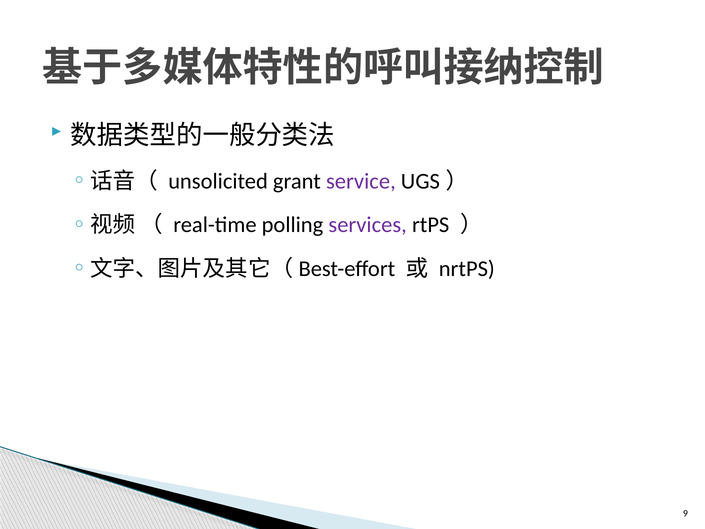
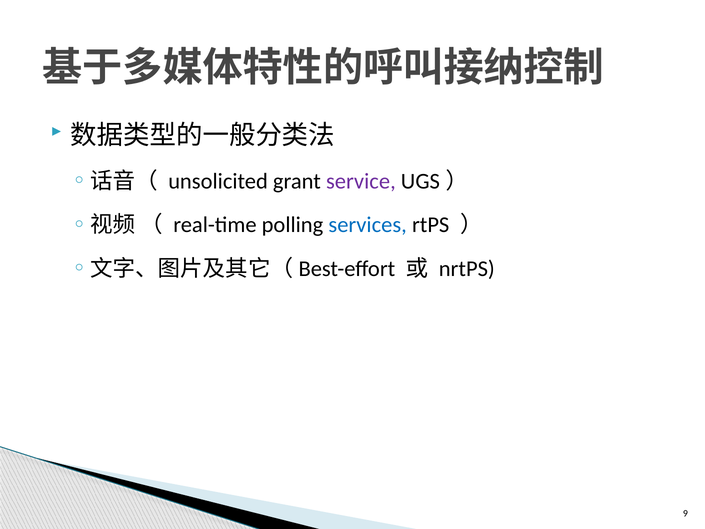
services colour: purple -> blue
